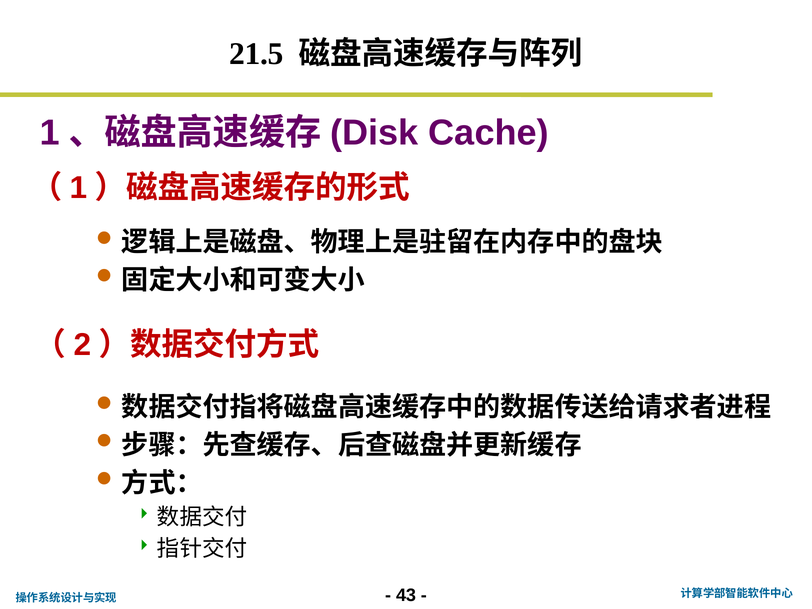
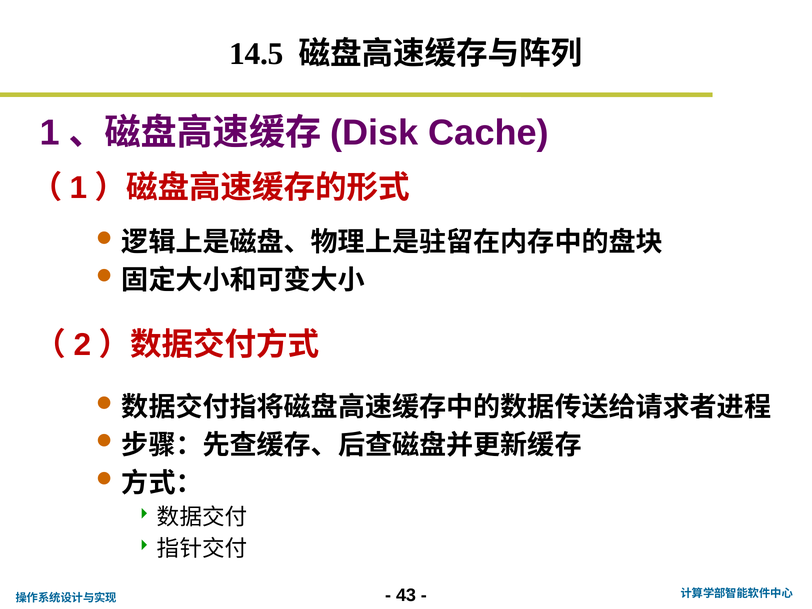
21.5: 21.5 -> 14.5
